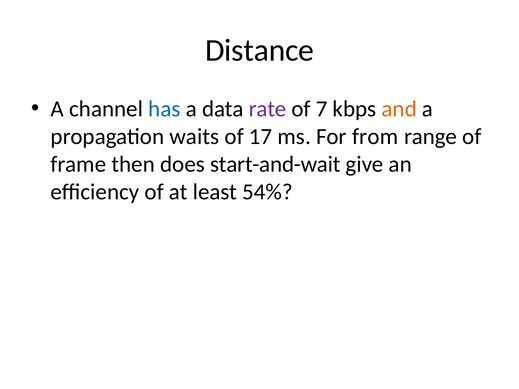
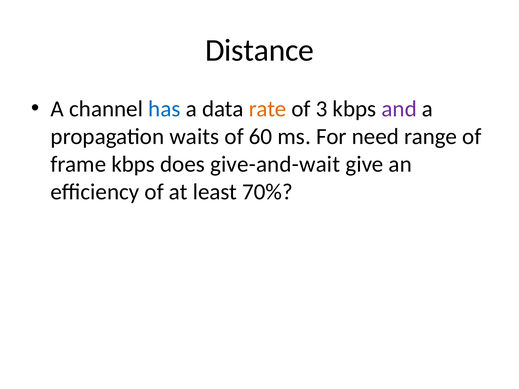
rate colour: purple -> orange
7: 7 -> 3
and colour: orange -> purple
17: 17 -> 60
from: from -> need
frame then: then -> kbps
start-and-wait: start-and-wait -> give-and-wait
54%: 54% -> 70%
